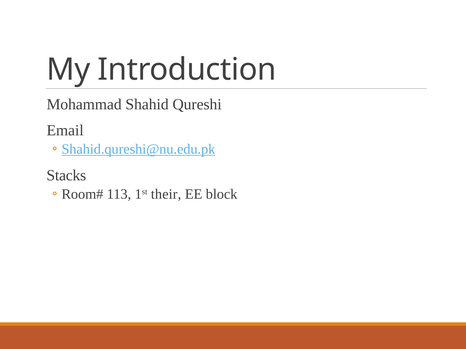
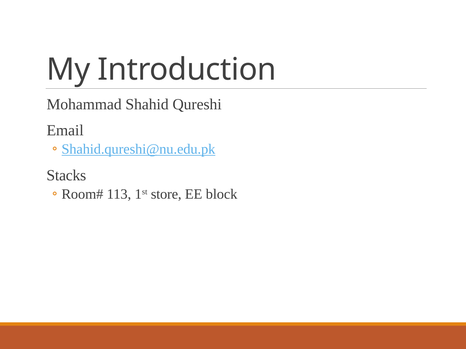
their: their -> store
